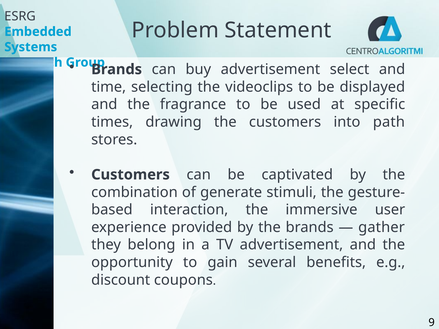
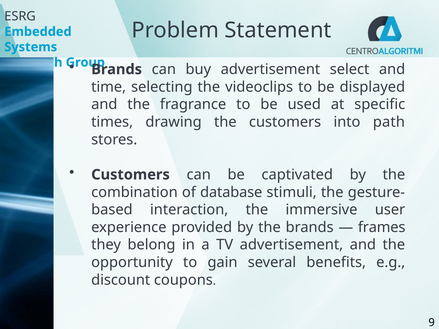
generate: generate -> database
gather: gather -> frames
